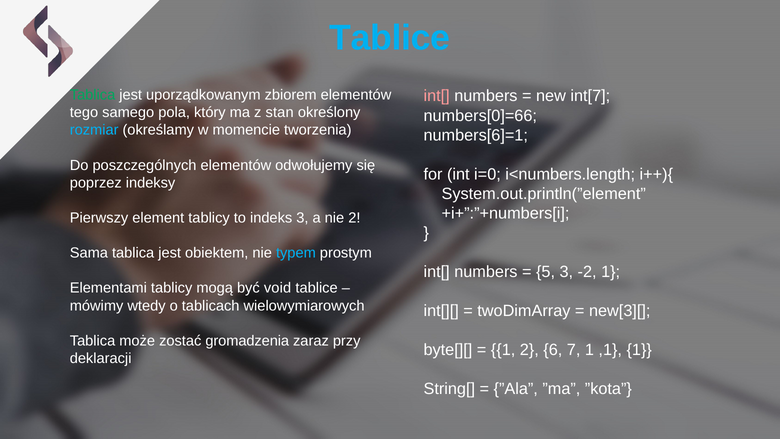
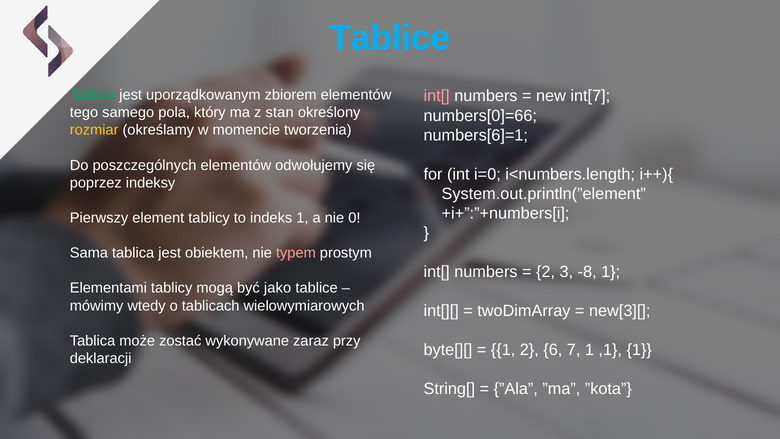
rozmiar colour: light blue -> yellow
indeks 3: 3 -> 1
nie 2: 2 -> 0
typem colour: light blue -> pink
5 at (546, 272): 5 -> 2
-2: -2 -> -8
void: void -> jako
gromadzenia: gromadzenia -> wykonywane
